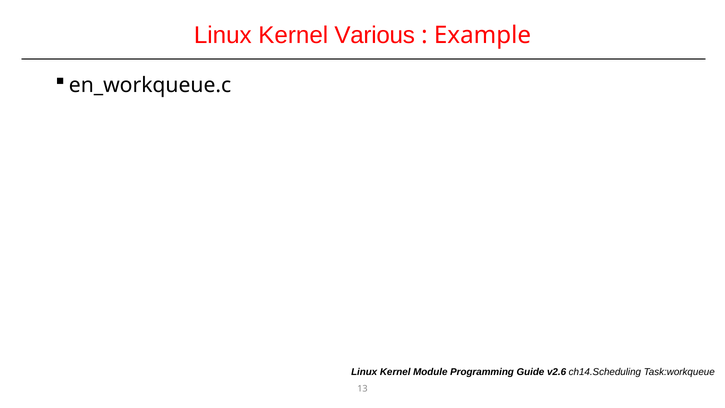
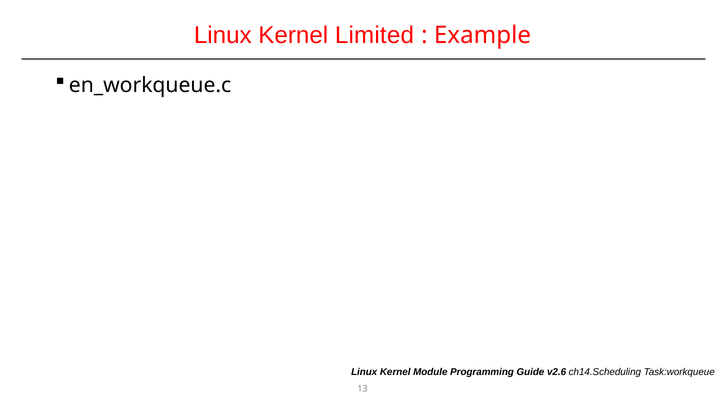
Various: Various -> Limited
